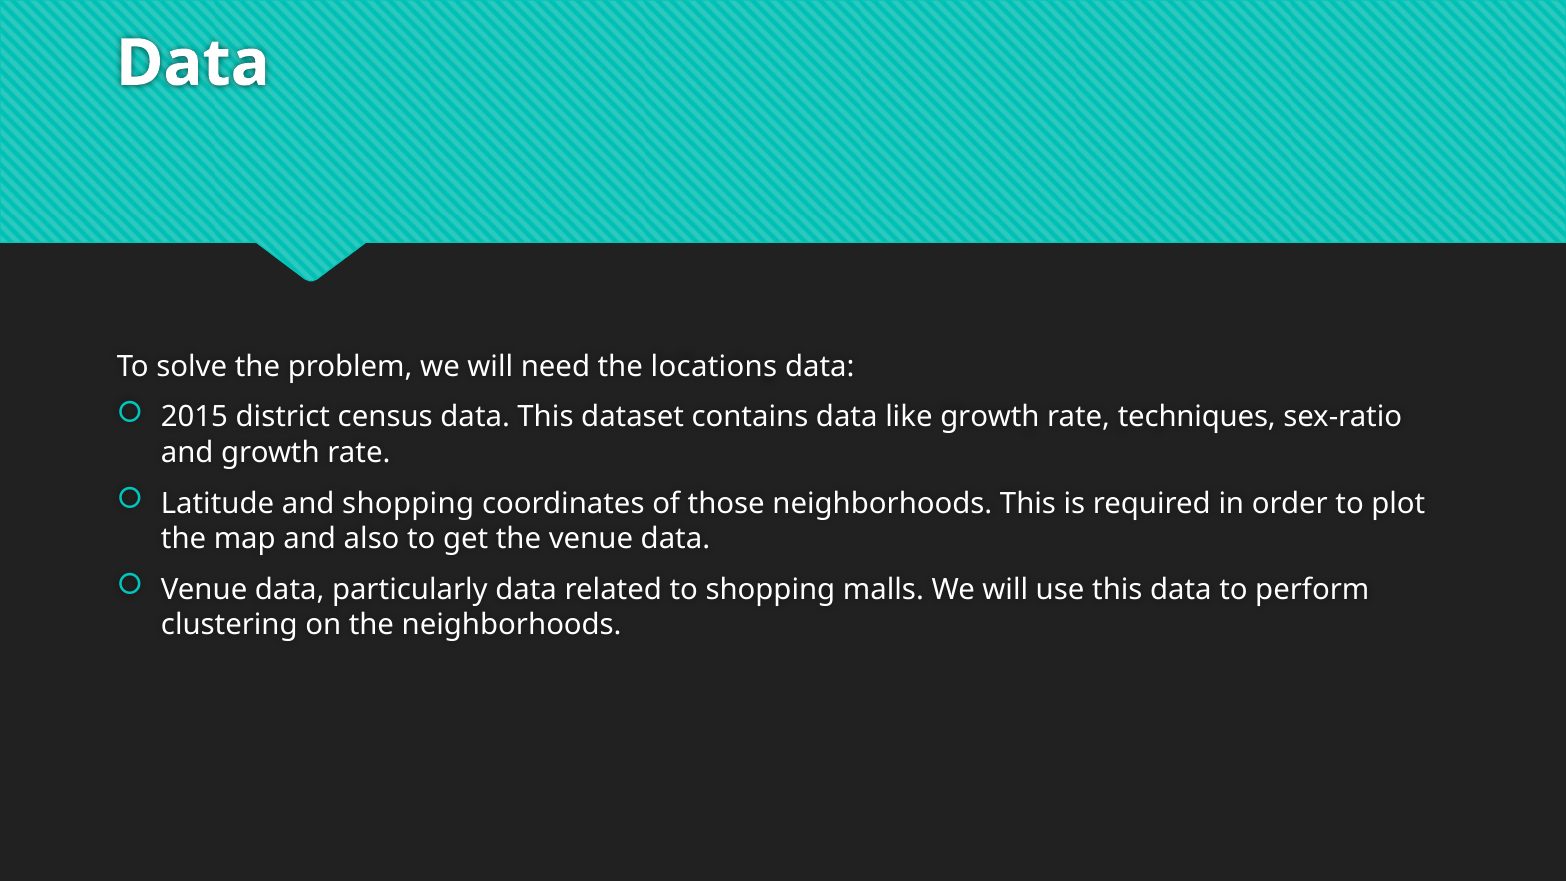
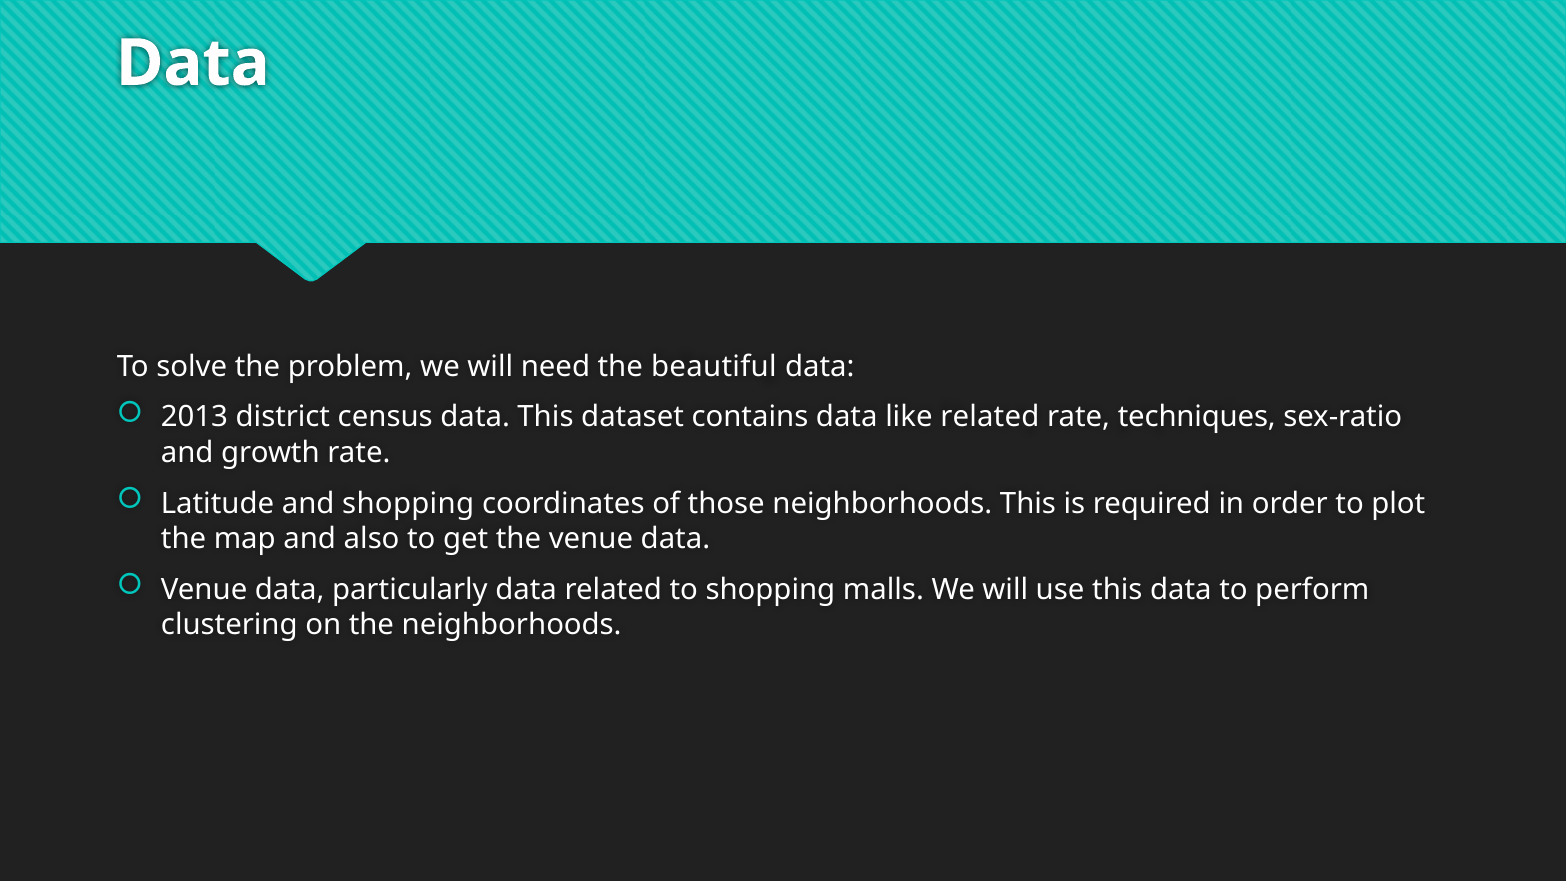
locations: locations -> beautiful
2015: 2015 -> 2013
like growth: growth -> related
